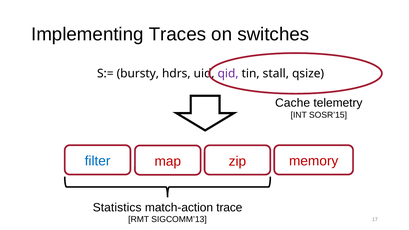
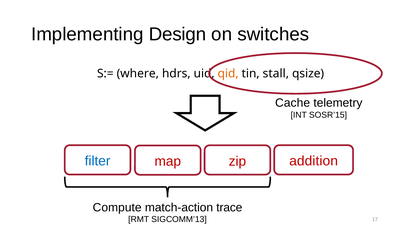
Traces: Traces -> Design
bursty: bursty -> where
qid colour: purple -> orange
memory: memory -> addition
Statistics: Statistics -> Compute
